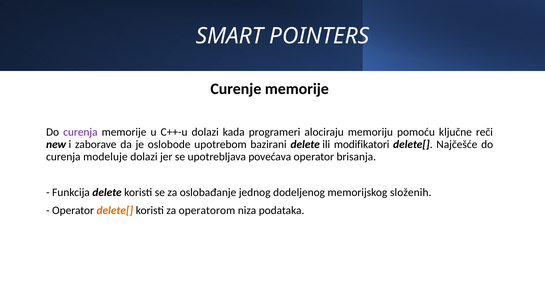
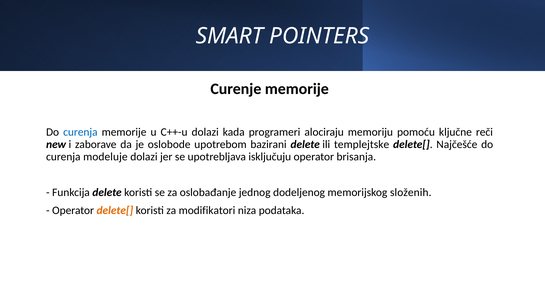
curenja at (80, 132) colour: purple -> blue
modifikatori: modifikatori -> templejtske
povećava: povećava -> isključuju
operatorom: operatorom -> modifikatori
